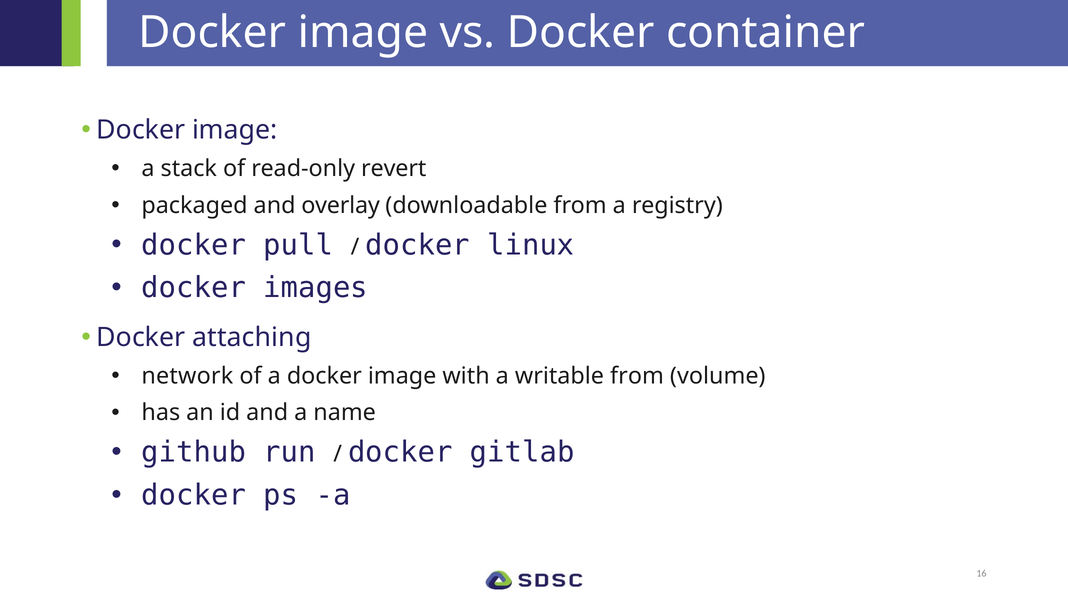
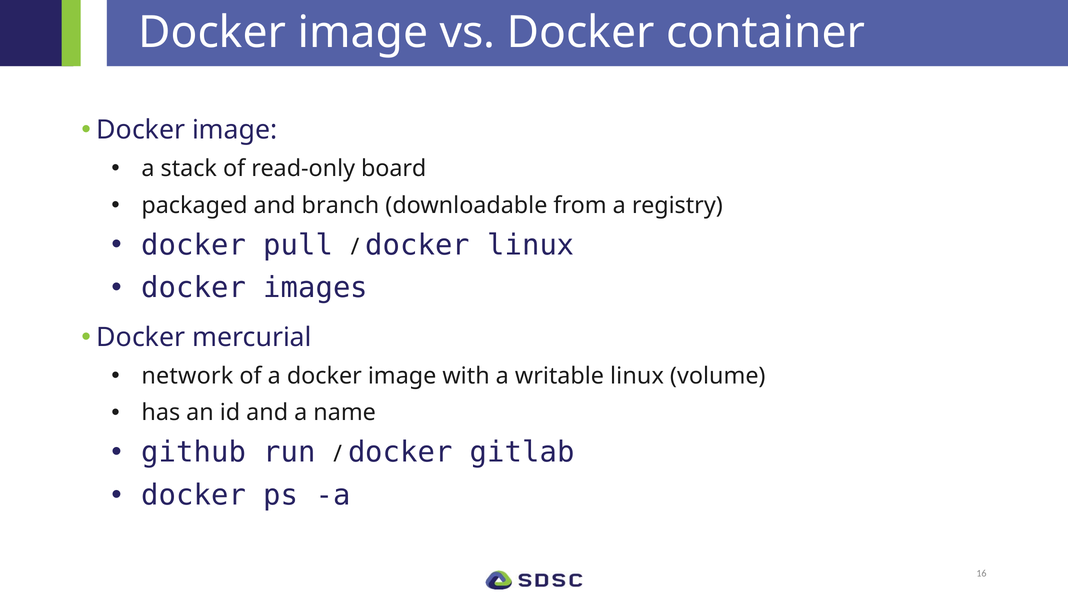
revert: revert -> board
overlay: overlay -> branch
attaching: attaching -> mercurial
writable from: from -> linux
